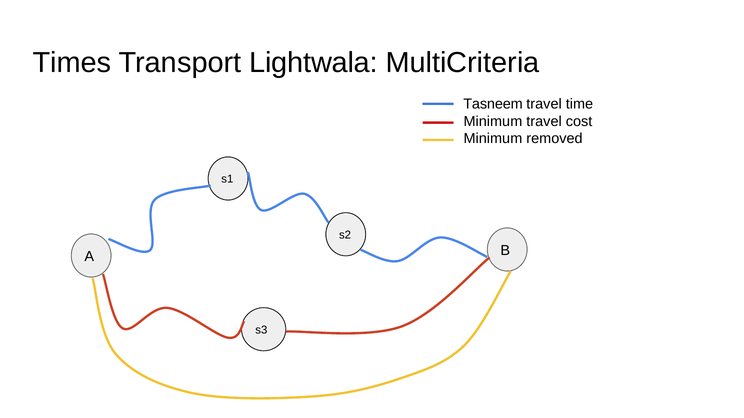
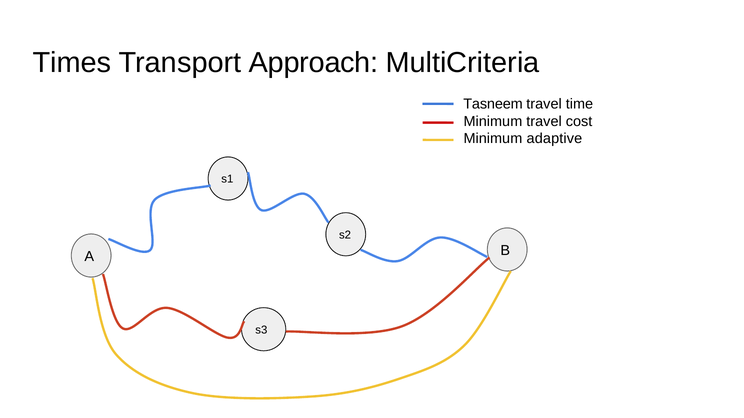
Lightwala: Lightwala -> Approach
removed: removed -> adaptive
